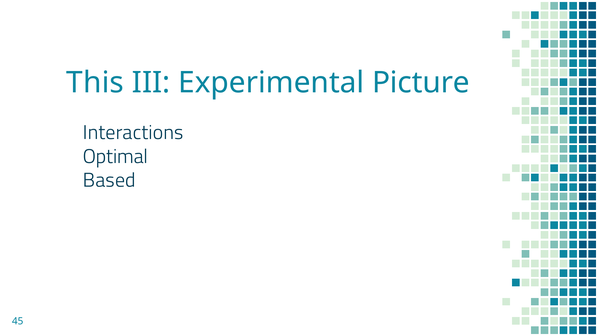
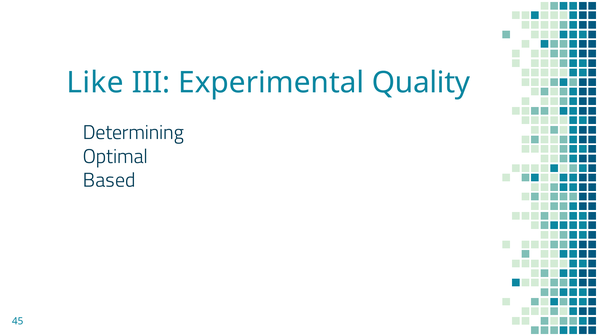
This: This -> Like
Picture: Picture -> Quality
Interactions: Interactions -> Determining
